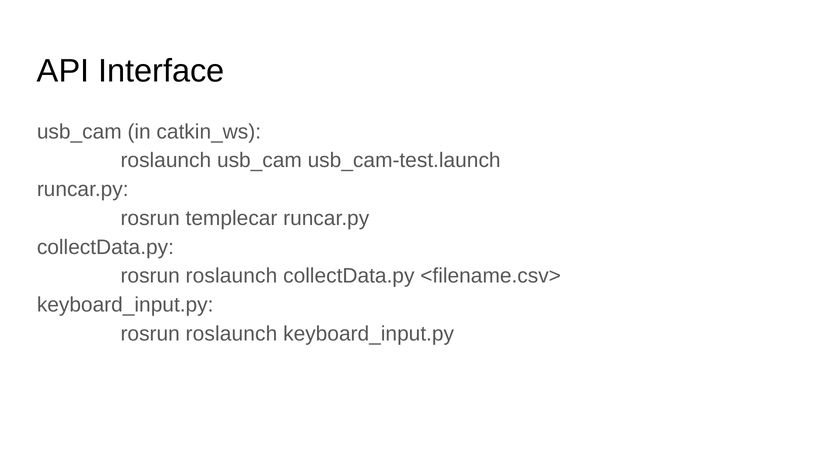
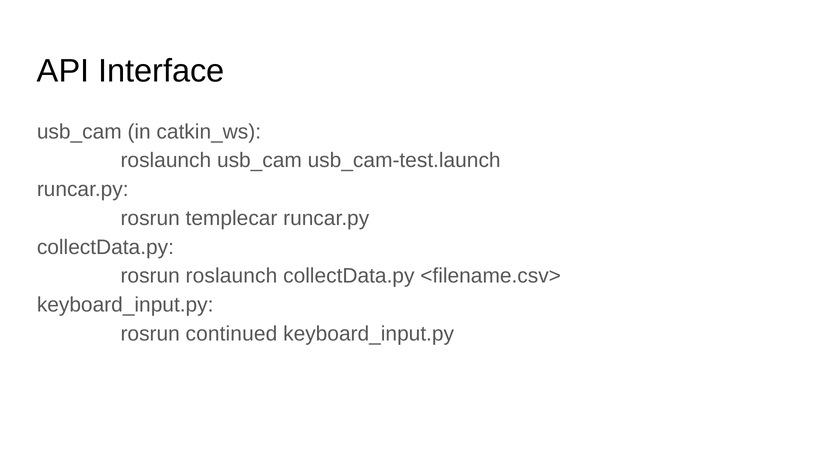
roslaunch at (231, 334): roslaunch -> continued
